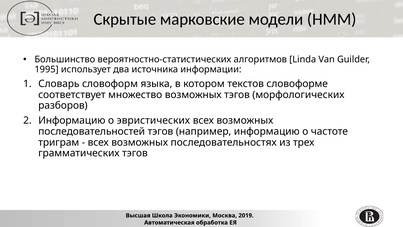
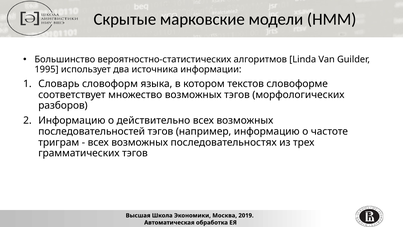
эвристических: эвристических -> действительно
